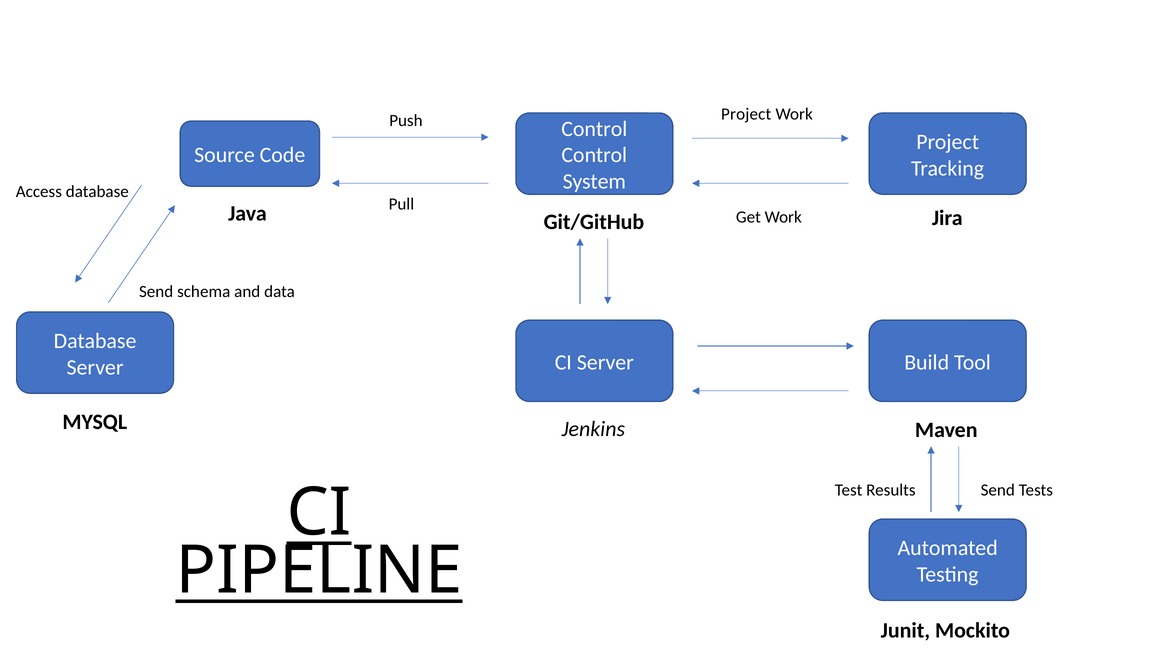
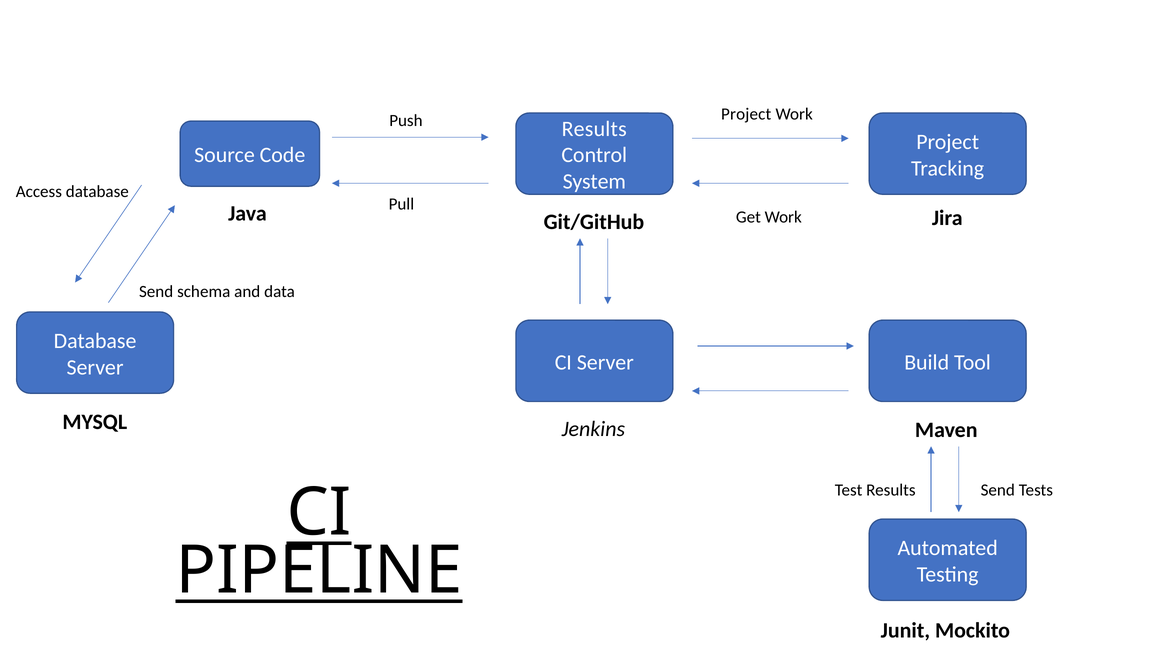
Control at (594, 129): Control -> Results
